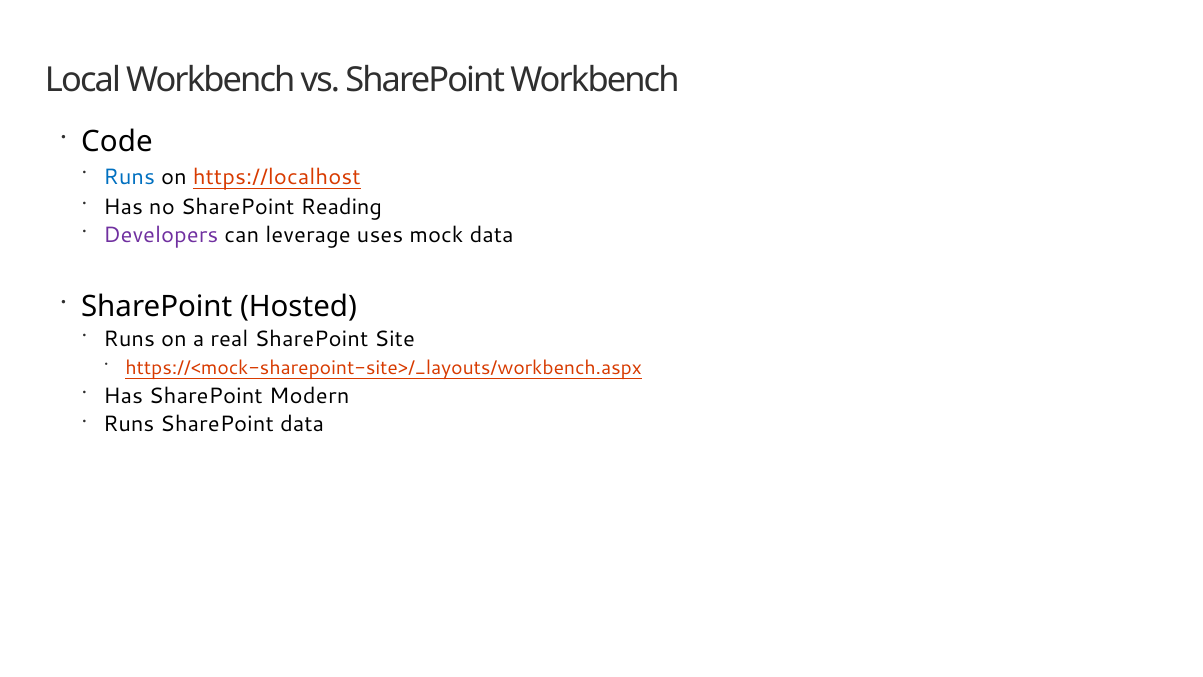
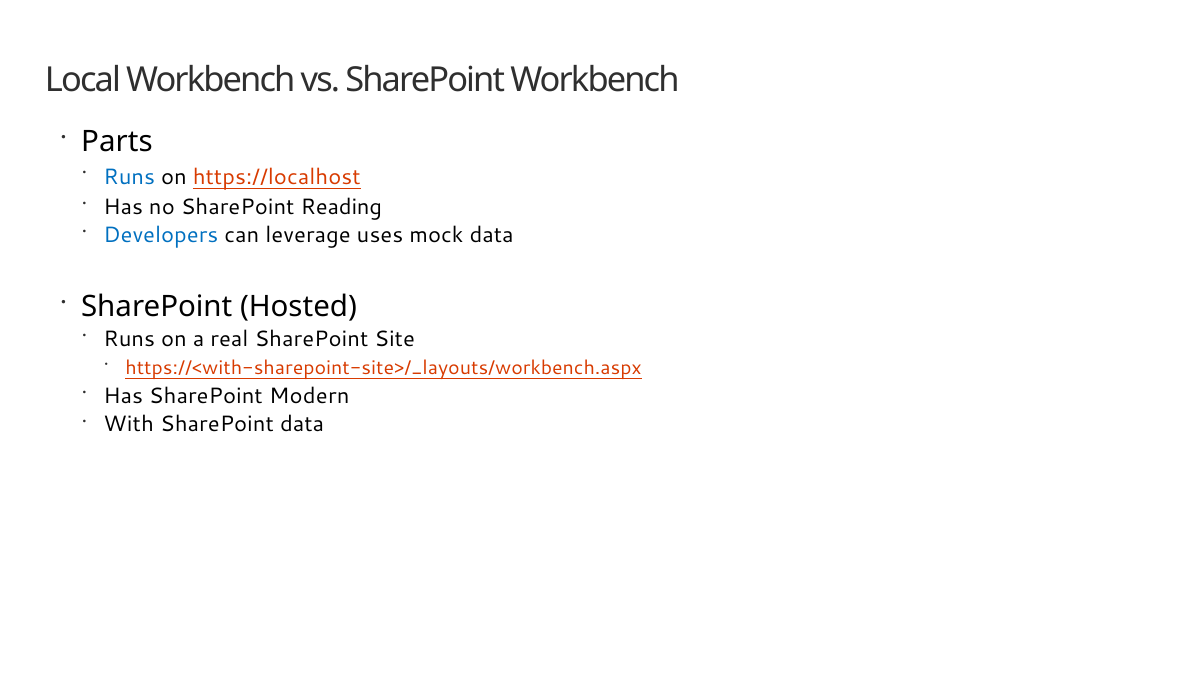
Code: Code -> Parts
Developers colour: purple -> blue
https://<mock-sharepoint-site>/_layouts/workbench.aspx: https://<mock-sharepoint-site>/_layouts/workbench.aspx -> https://<with-sharepoint-site>/_layouts/workbench.aspx
Runs at (129, 424): Runs -> With
